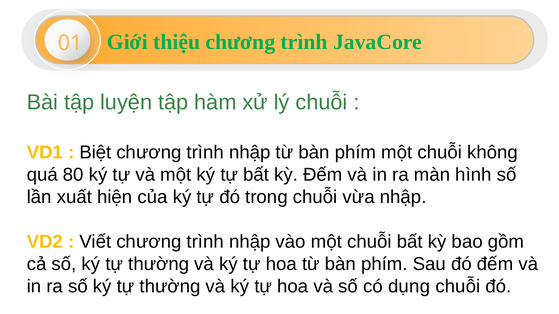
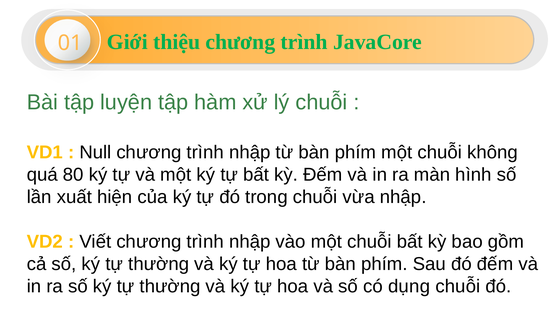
Biệt: Biệt -> Null
